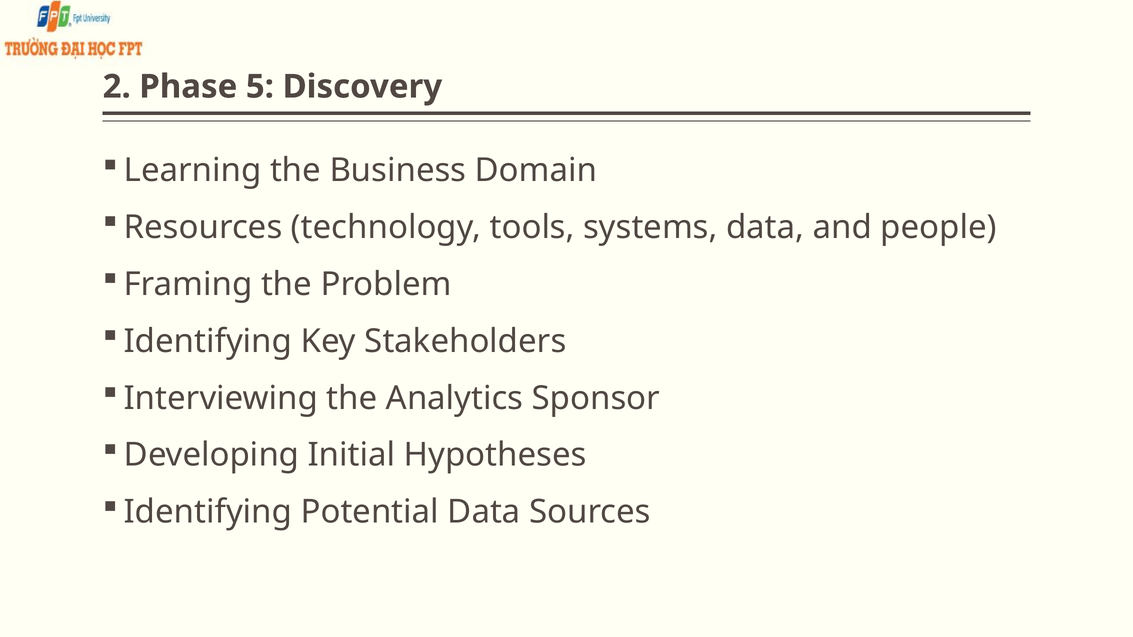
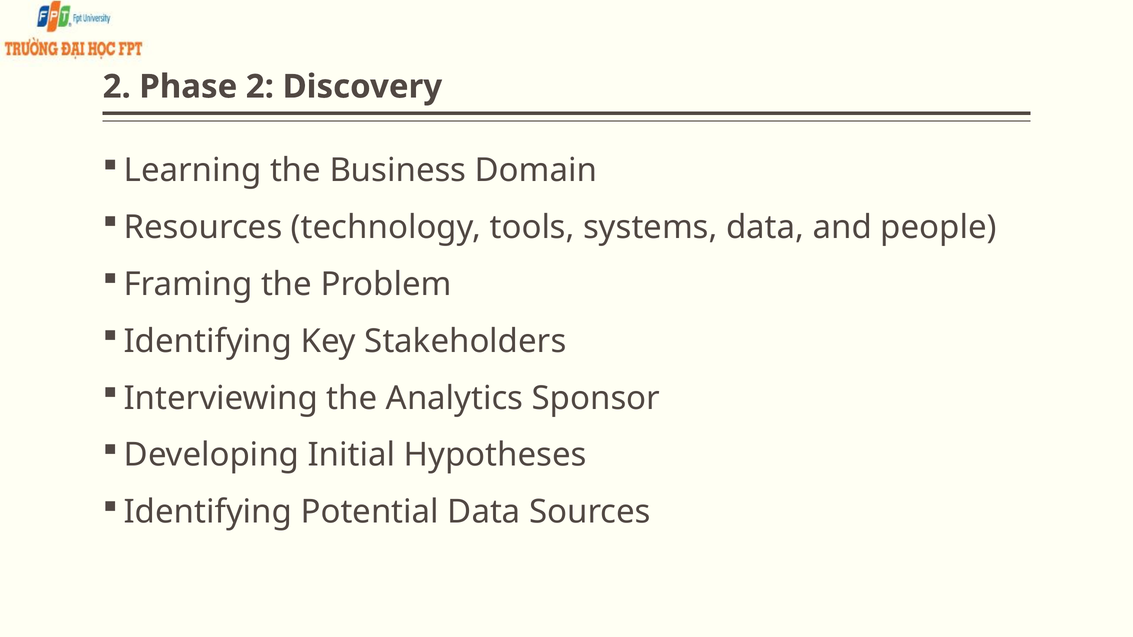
Phase 5: 5 -> 2
